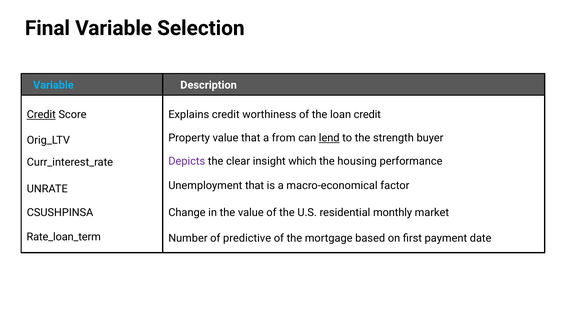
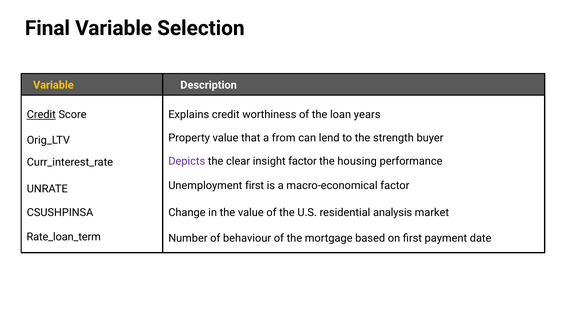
Variable at (53, 85) colour: light blue -> yellow
loan credit: credit -> years
lend underline: present -> none
insight which: which -> factor
Unemployment that: that -> first
monthly: monthly -> analysis
predictive: predictive -> behaviour
